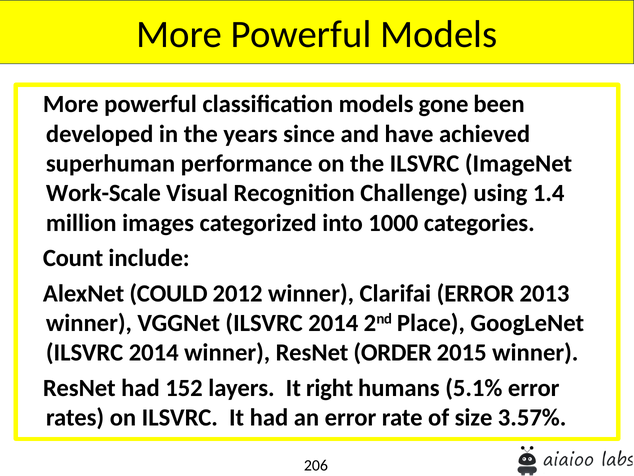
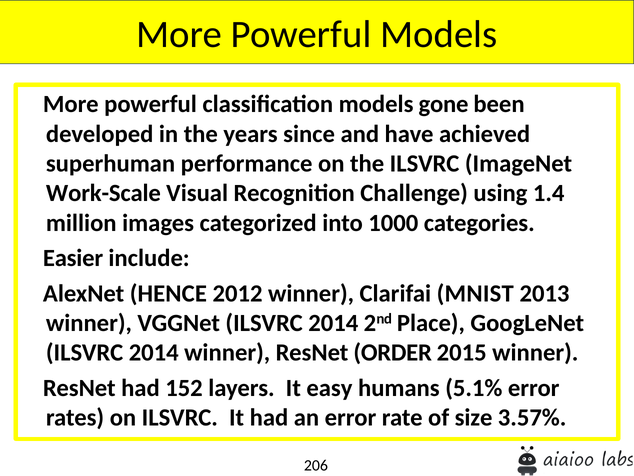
Count: Count -> Easier
COULD: COULD -> HENCE
Clarifai ERROR: ERROR -> MNIST
right: right -> easy
